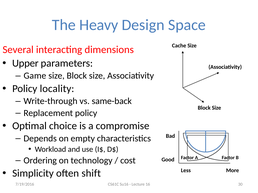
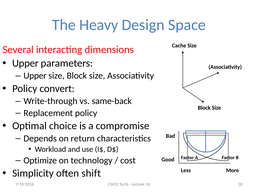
Game at (35, 76): Game -> Upper
locality: locality -> convert
empty: empty -> return
Ordering: Ordering -> Optimize
